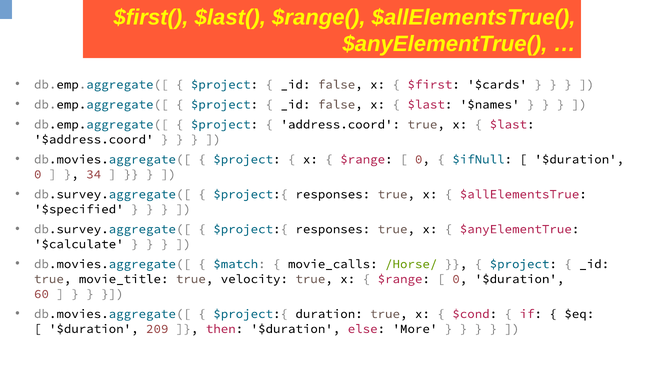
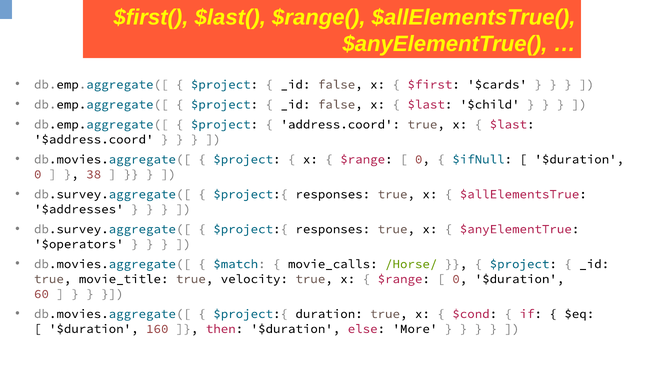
$names: $names -> $child
34: 34 -> 38
$specified: $specified -> $addresses
$calculate: $calculate -> $operators
209: 209 -> 160
